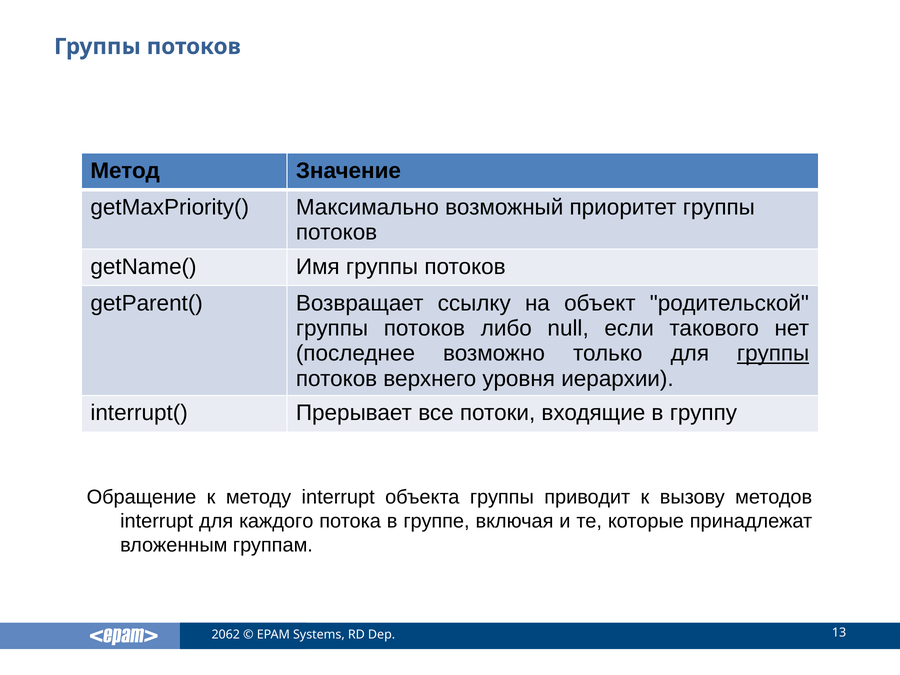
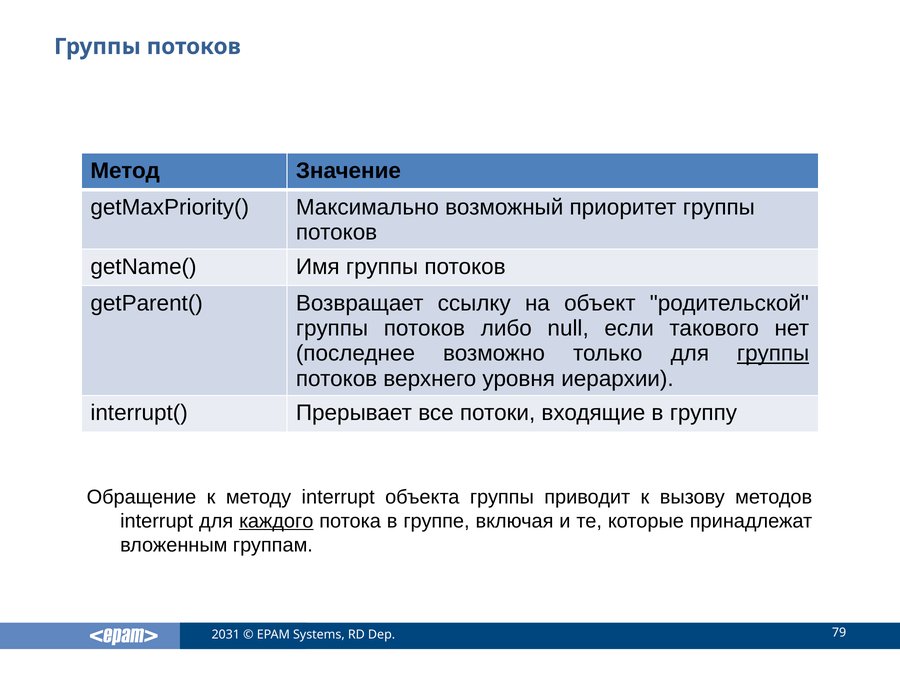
каждого underline: none -> present
2062: 2062 -> 2031
13: 13 -> 79
